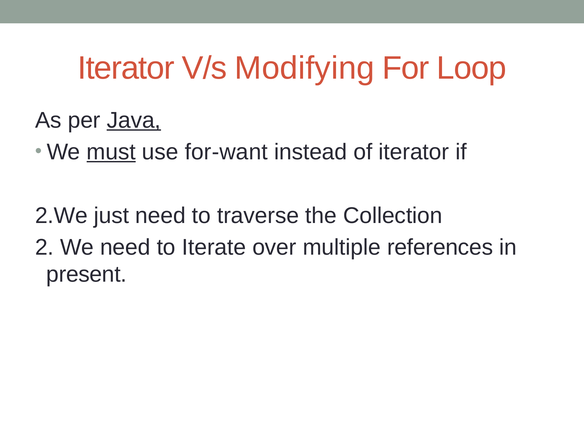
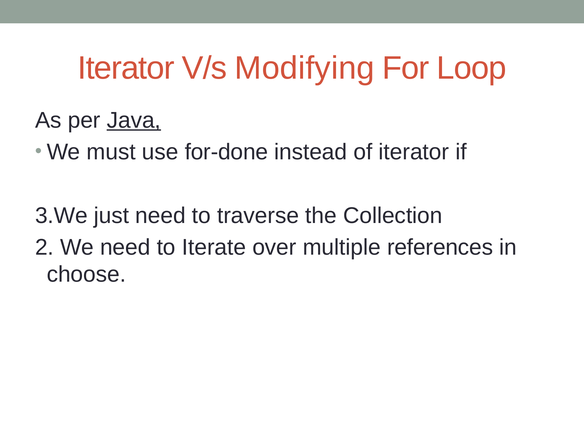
must underline: present -> none
for-want: for-want -> for-done
2.We: 2.We -> 3.We
present: present -> choose
